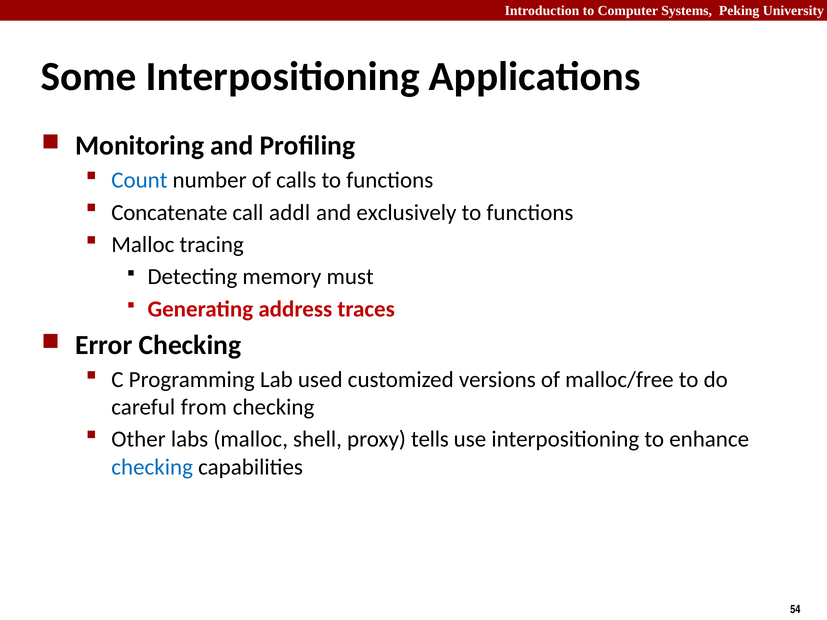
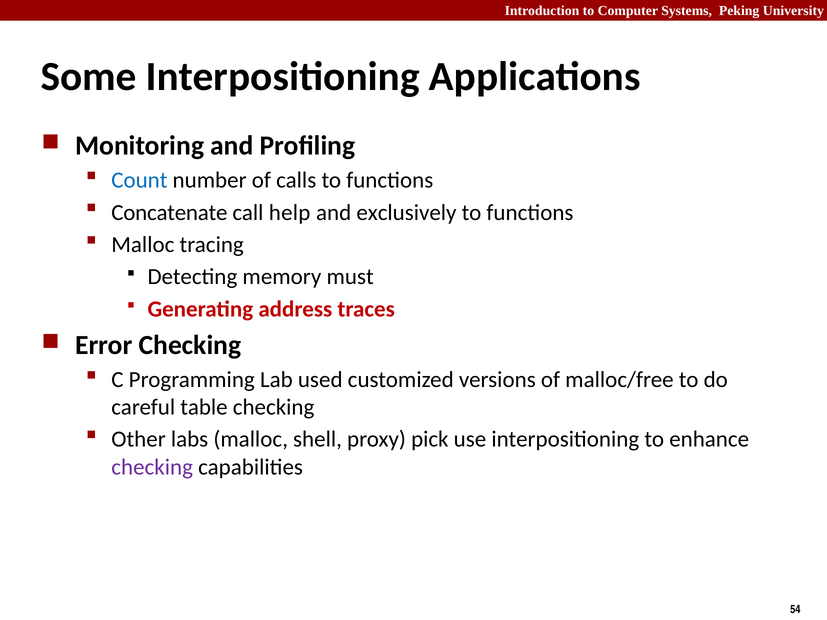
addl: addl -> help
from: from -> table
tells: tells -> pick
checking at (152, 467) colour: blue -> purple
